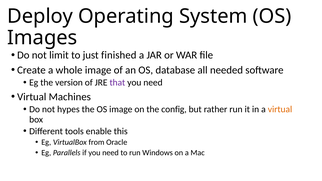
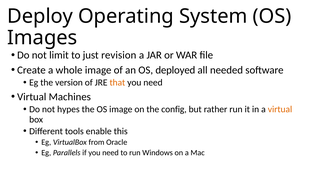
finished: finished -> revision
database: database -> deployed
that colour: purple -> orange
